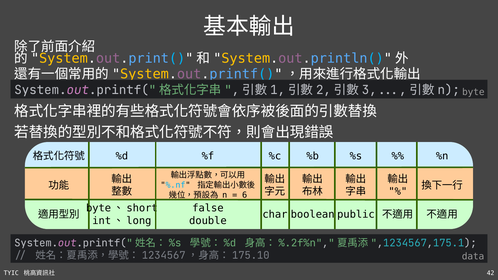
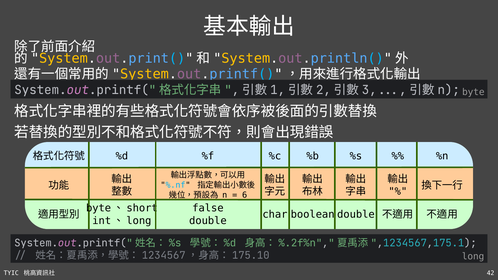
public at (356, 215): public -> double
data: data -> long
